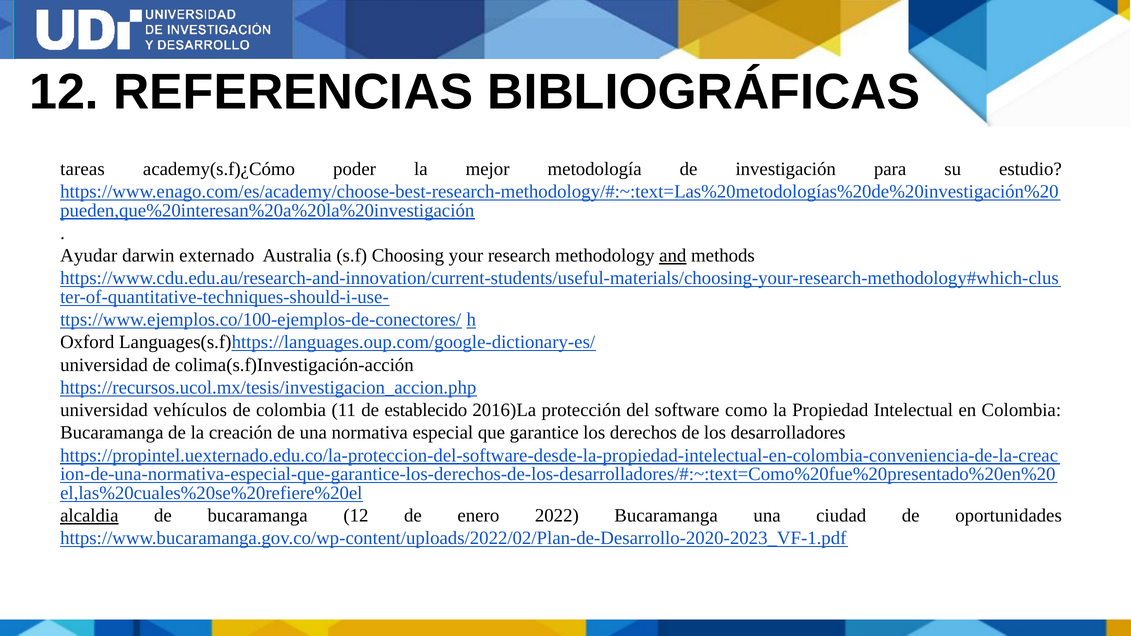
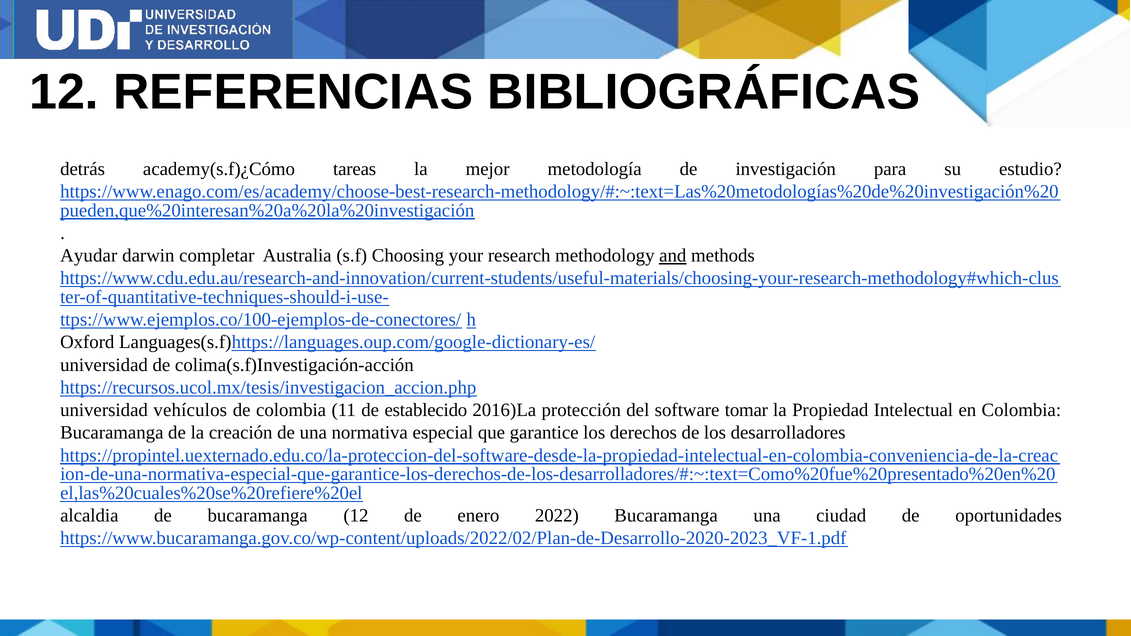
tareas: tareas -> detrás
poder: poder -> tareas
externado: externado -> completar
como: como -> tomar
alcaldia underline: present -> none
